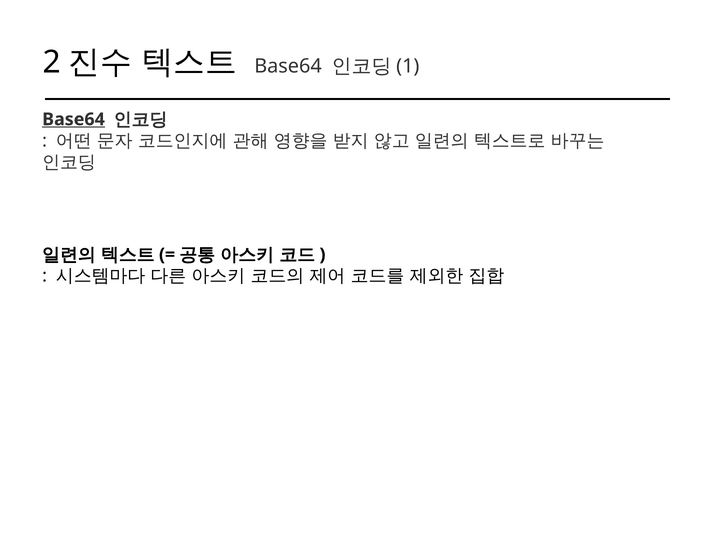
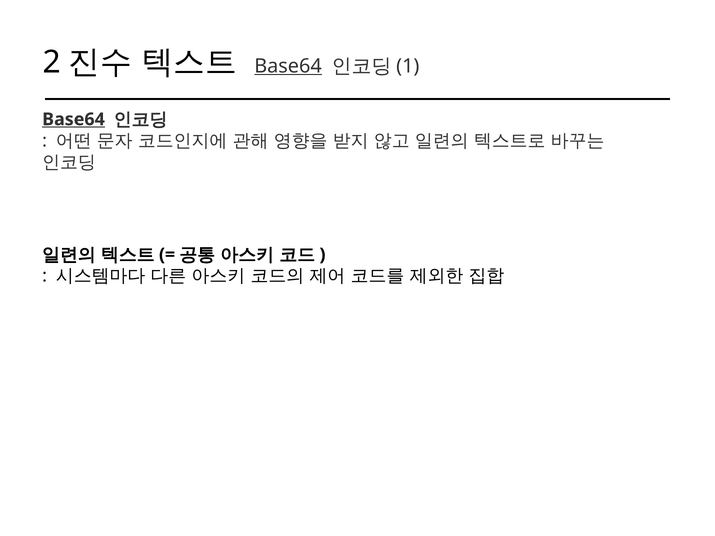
Base64 at (288, 66) underline: none -> present
